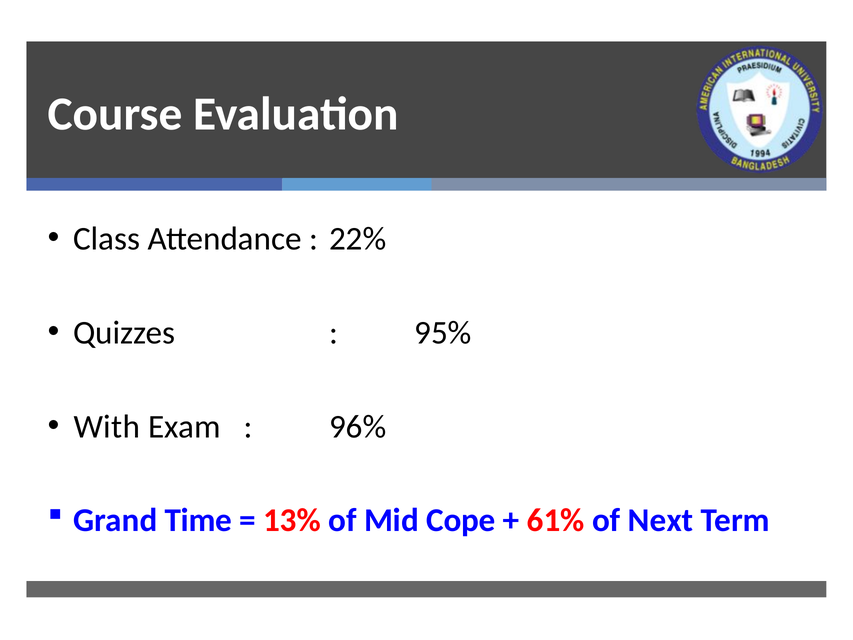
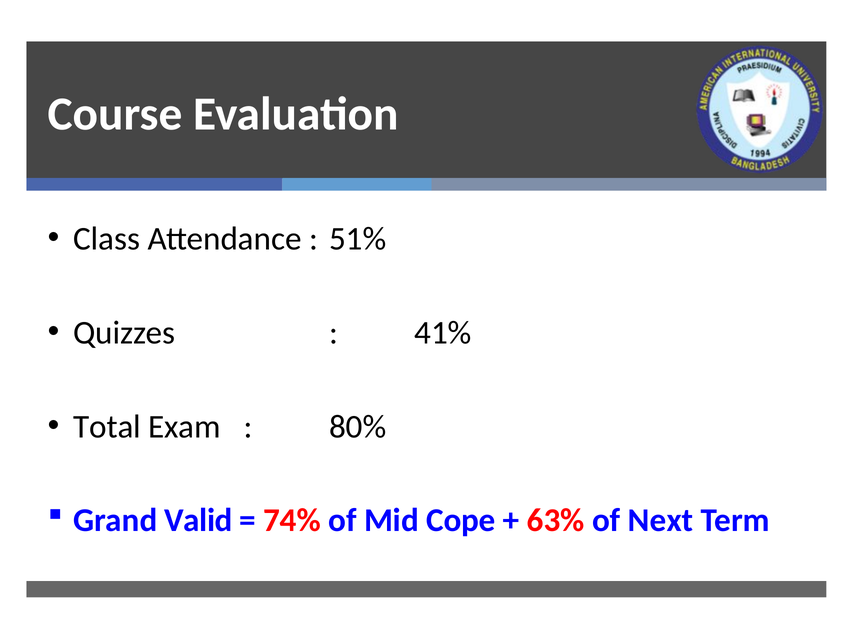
22%: 22% -> 51%
95%: 95% -> 41%
With: With -> Total
96%: 96% -> 80%
Time: Time -> Valid
13%: 13% -> 74%
61%: 61% -> 63%
